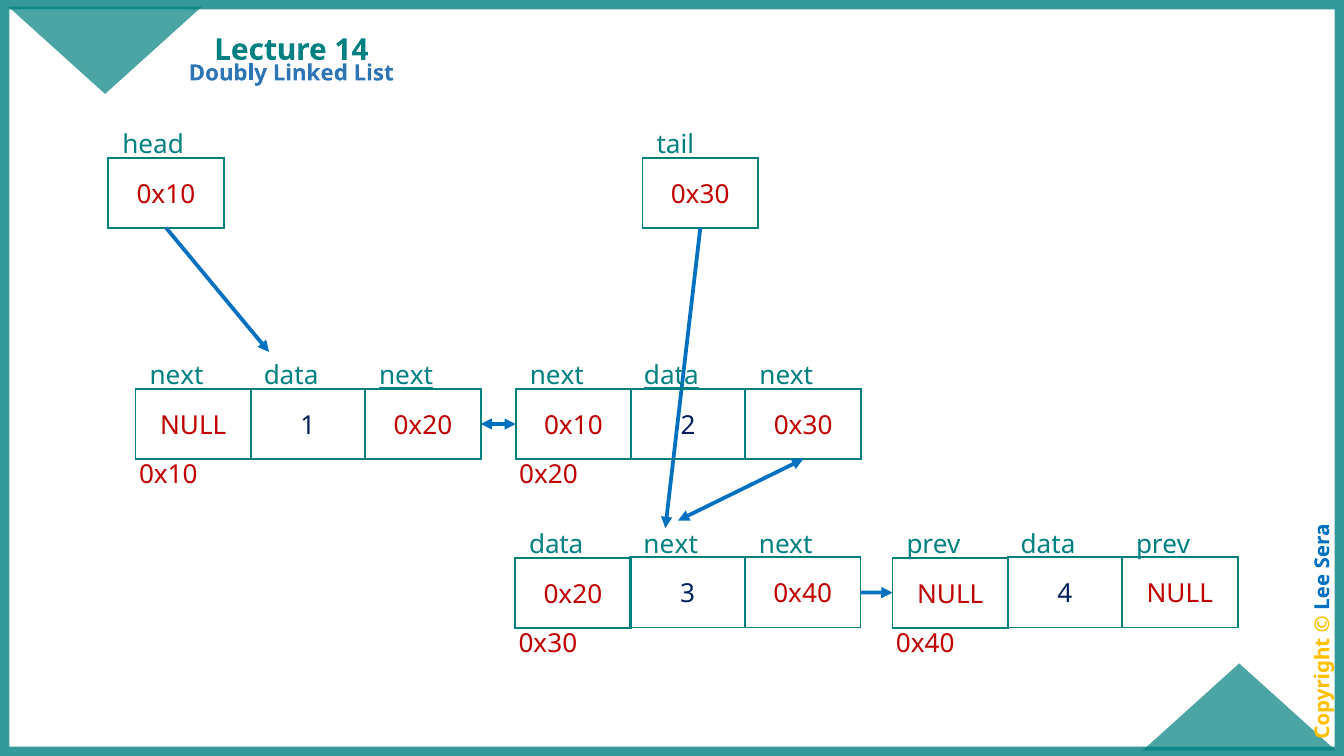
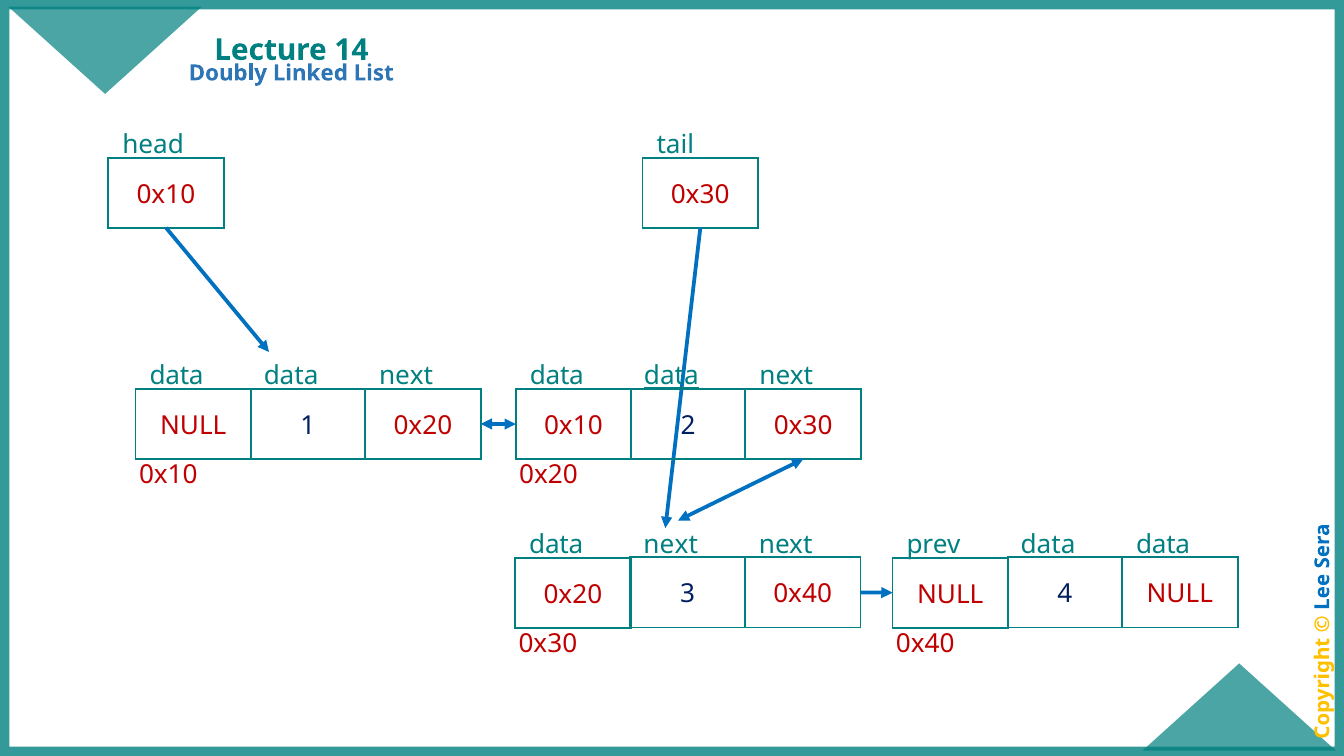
next at (177, 376): next -> data
next at (406, 376) underline: present -> none
next at (557, 376): next -> data
data prev: prev -> data
